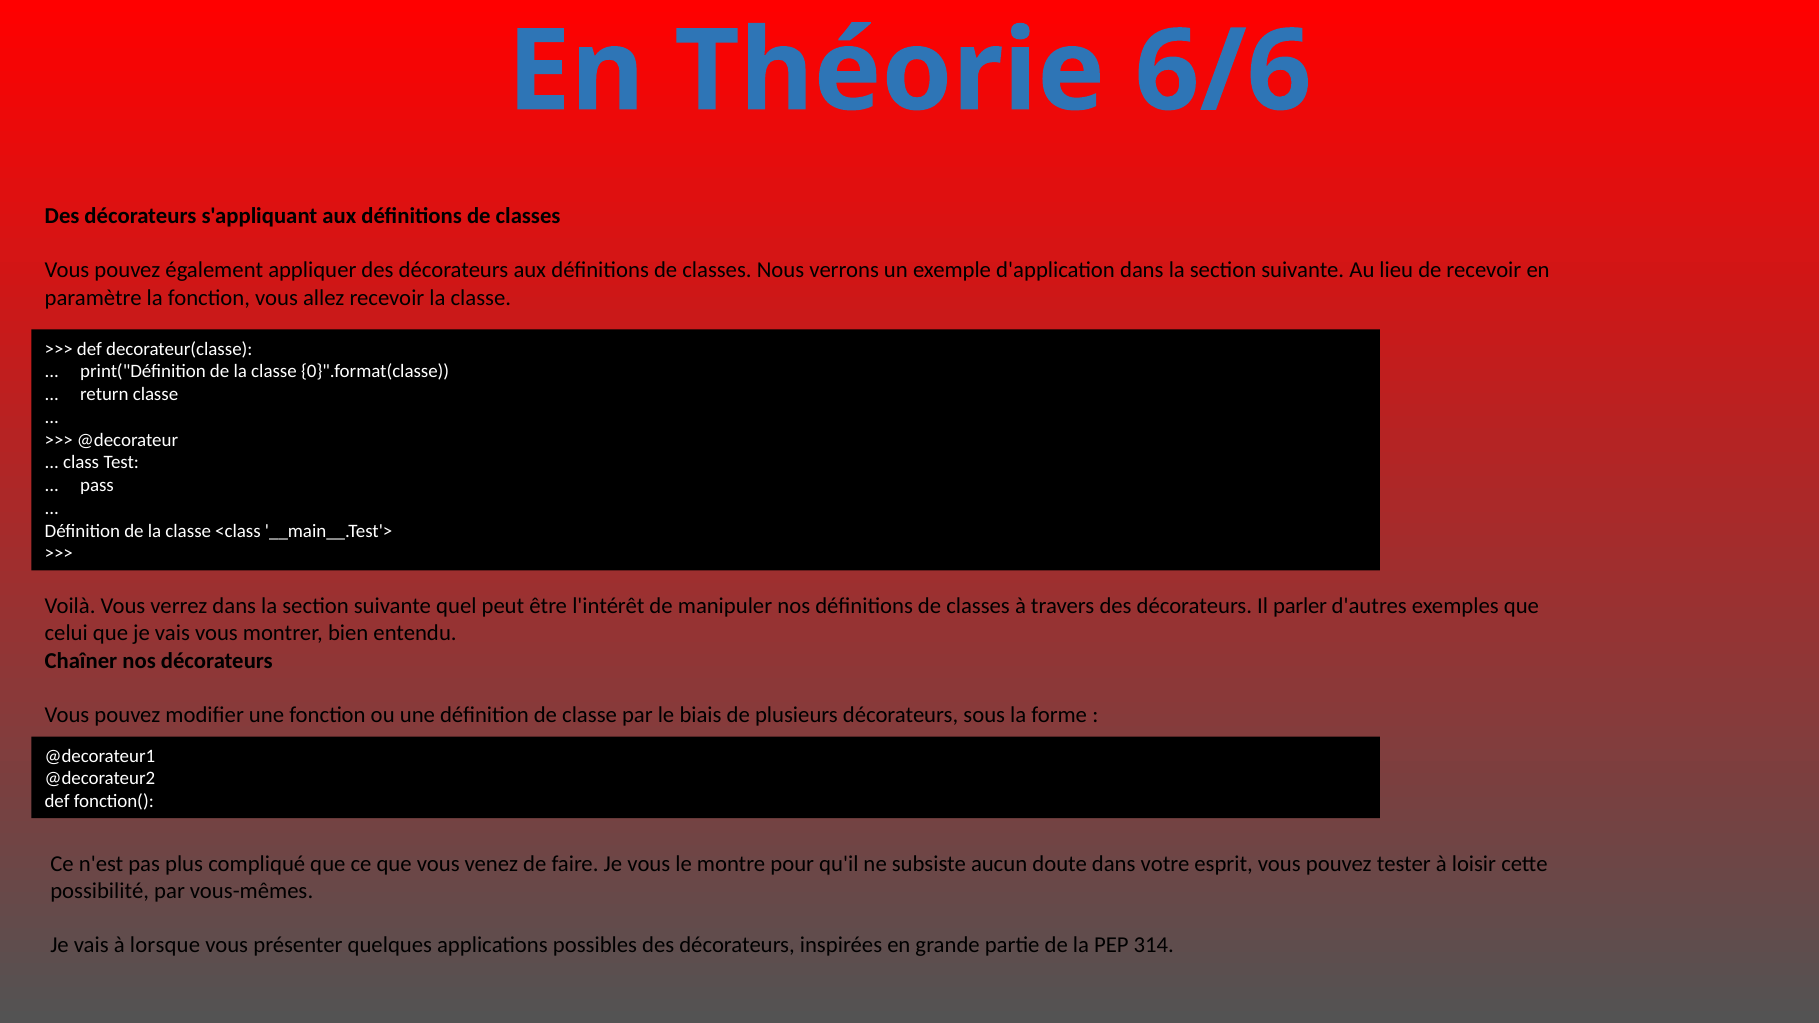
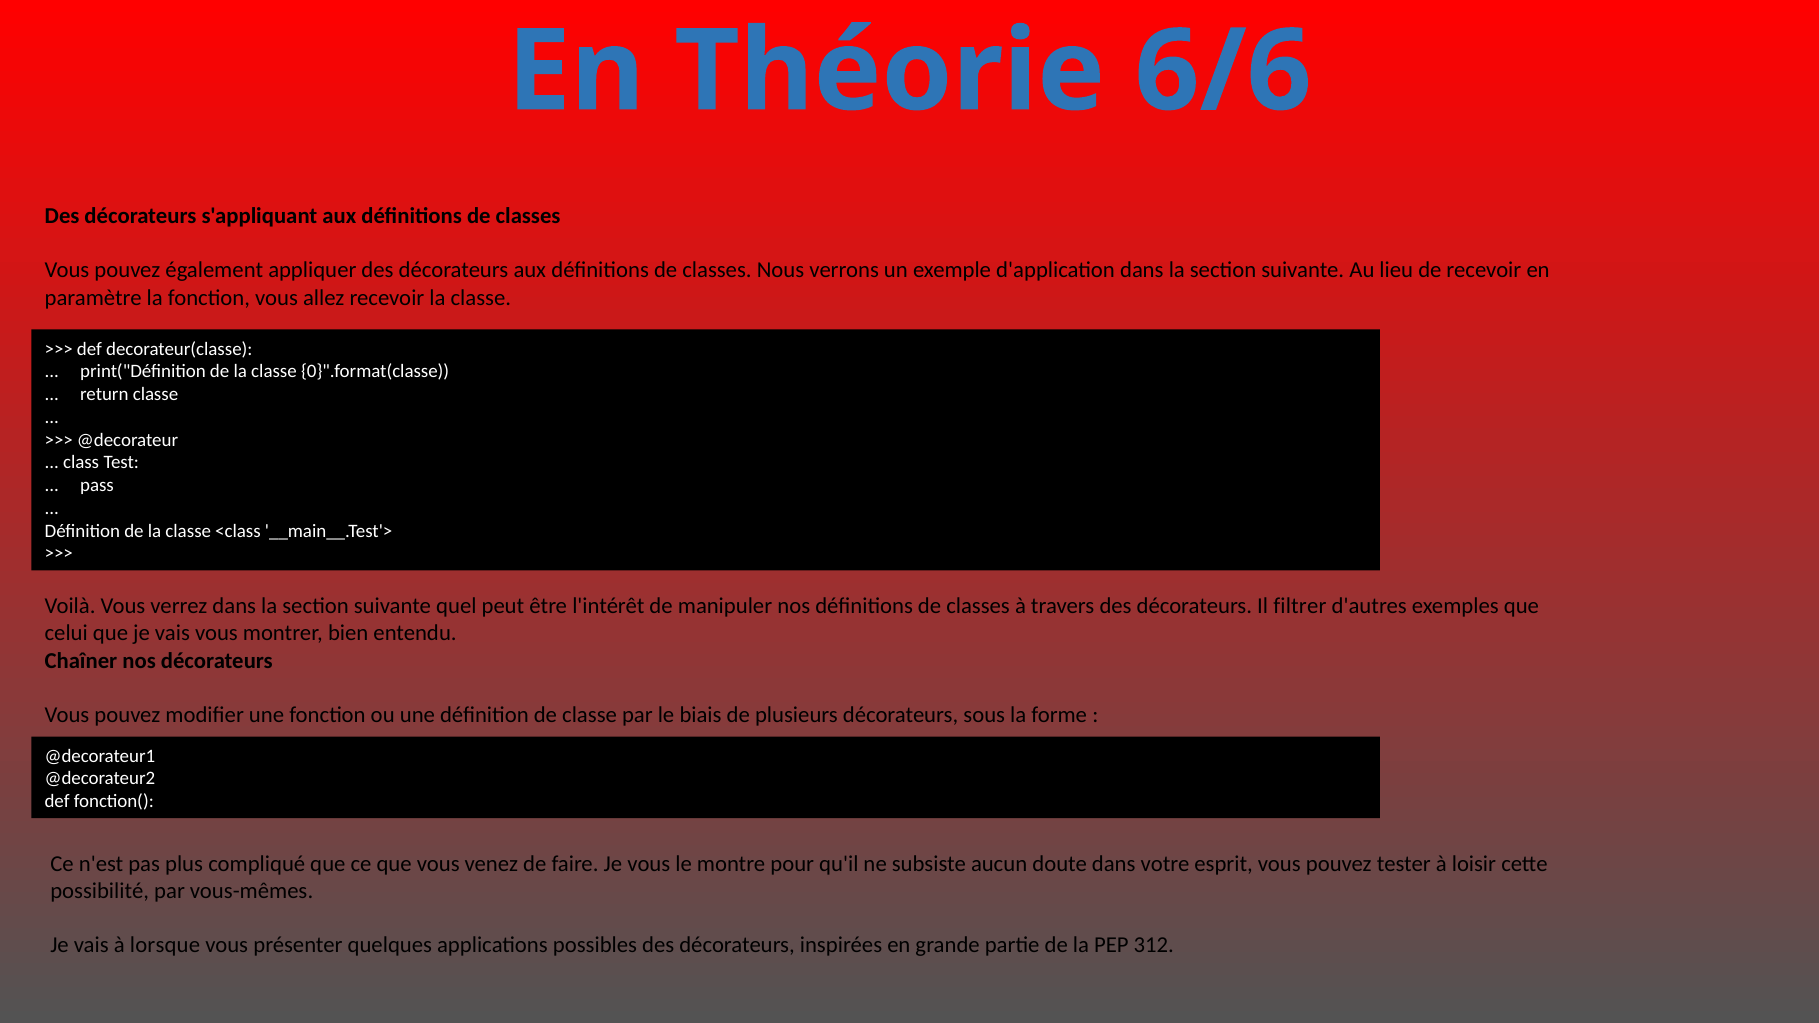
parler: parler -> filtrer
314: 314 -> 312
